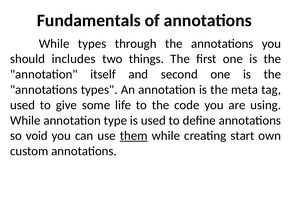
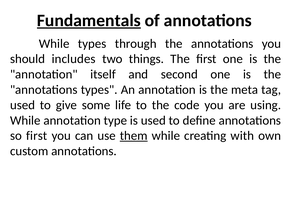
Fundamentals underline: none -> present
so void: void -> first
start: start -> with
